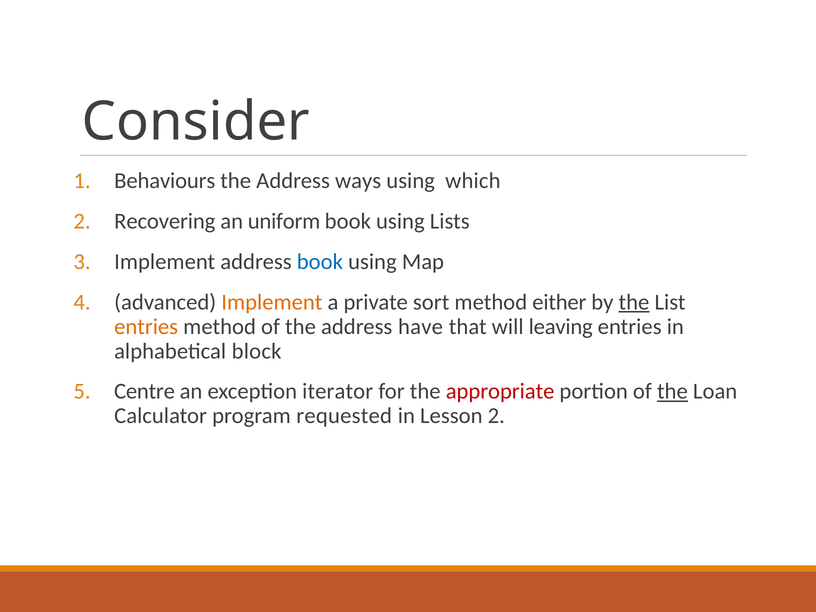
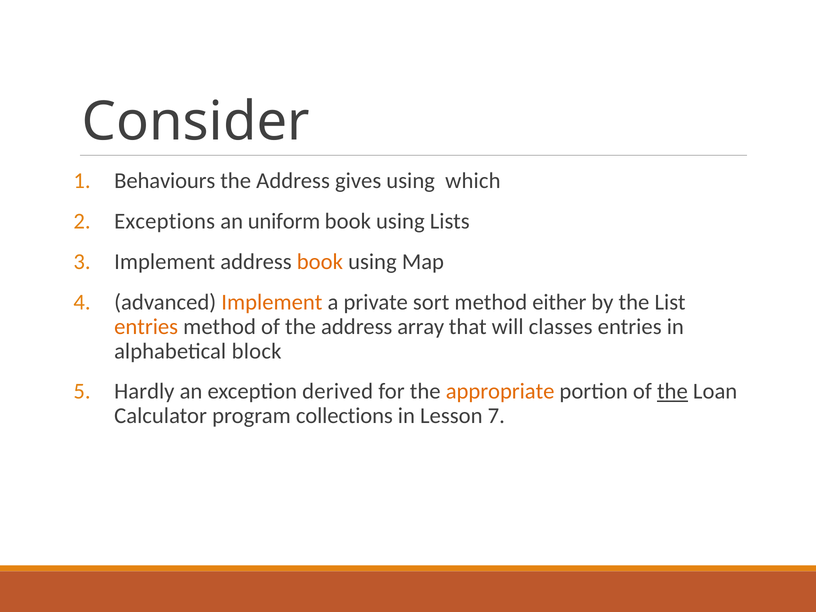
ways: ways -> gives
Recovering: Recovering -> Exceptions
book at (320, 262) colour: blue -> orange
the at (634, 302) underline: present -> none
have: have -> array
leaving: leaving -> classes
Centre: Centre -> Hardly
iterator: iterator -> derived
appropriate colour: red -> orange
requested: requested -> collections
Lesson 2: 2 -> 7
